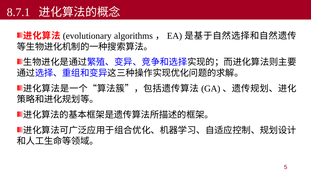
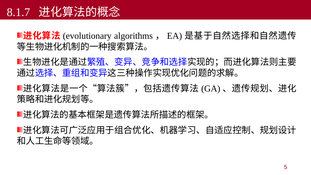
8.7.1: 8.7.1 -> 8.1.7
